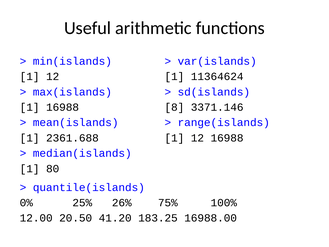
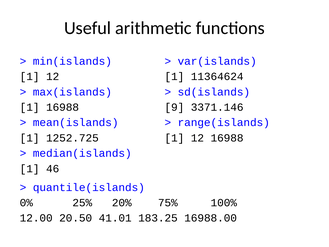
8: 8 -> 9
2361.688: 2361.688 -> 1252.725
80: 80 -> 46
26%: 26% -> 20%
41.20: 41.20 -> 41.01
